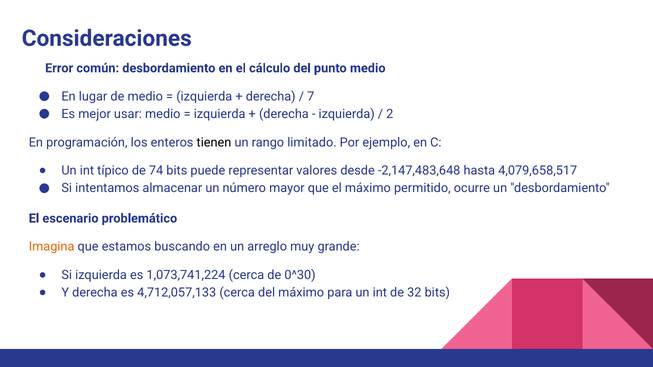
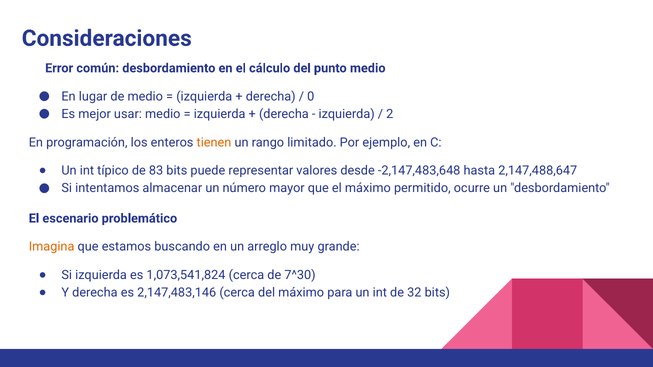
7: 7 -> 0
tienen colour: black -> orange
74: 74 -> 83
4,079,658,517: 4,079,658,517 -> 2,147,488,647
1,073,741,224: 1,073,741,224 -> 1,073,541,824
0^30: 0^30 -> 7^30
4,712,057,133: 4,712,057,133 -> 2,147,483,146
